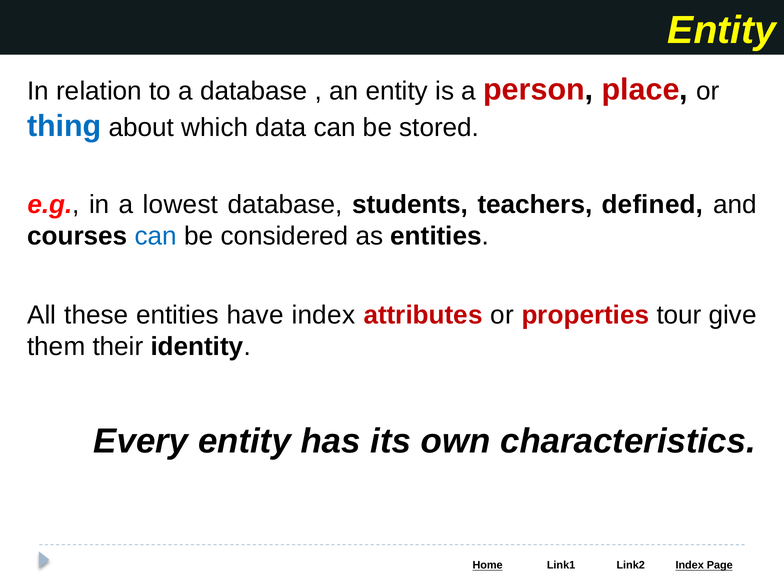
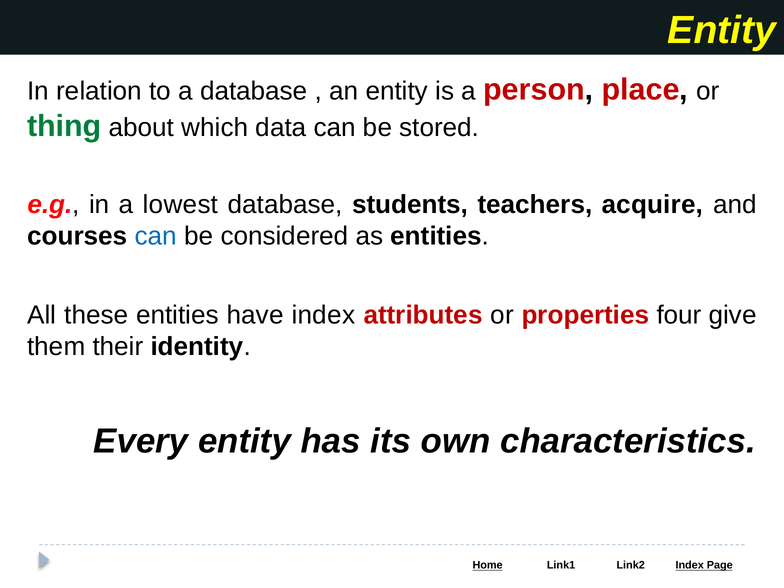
thing colour: blue -> green
defined: defined -> acquire
tour: tour -> four
